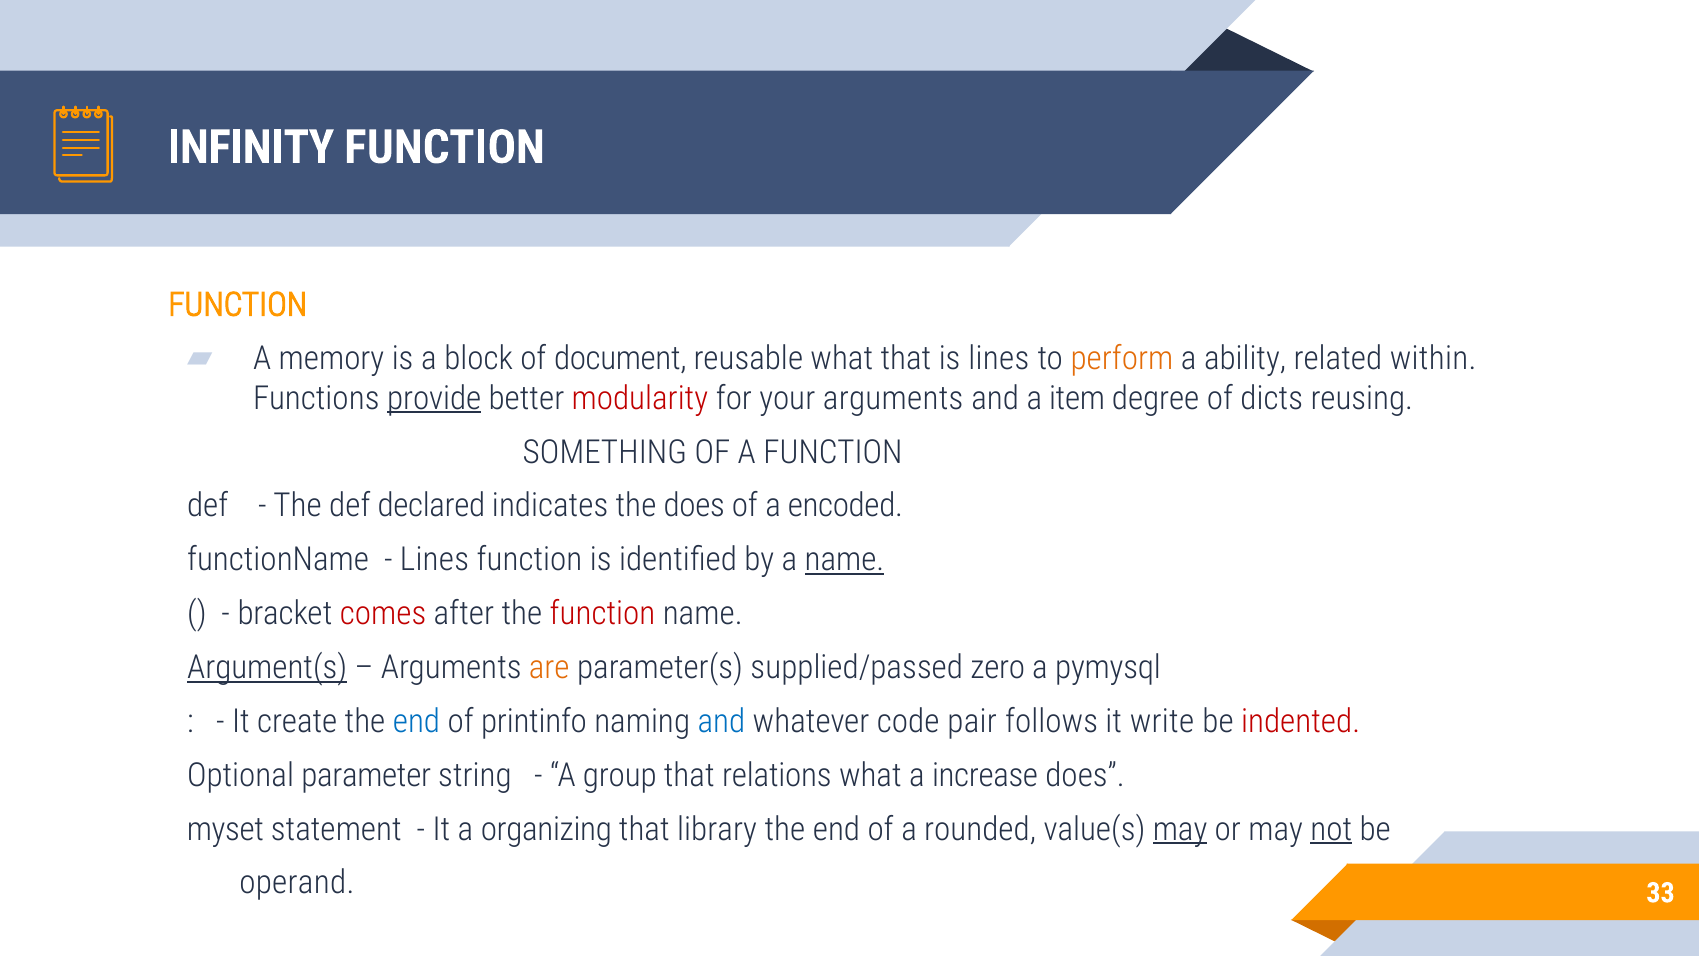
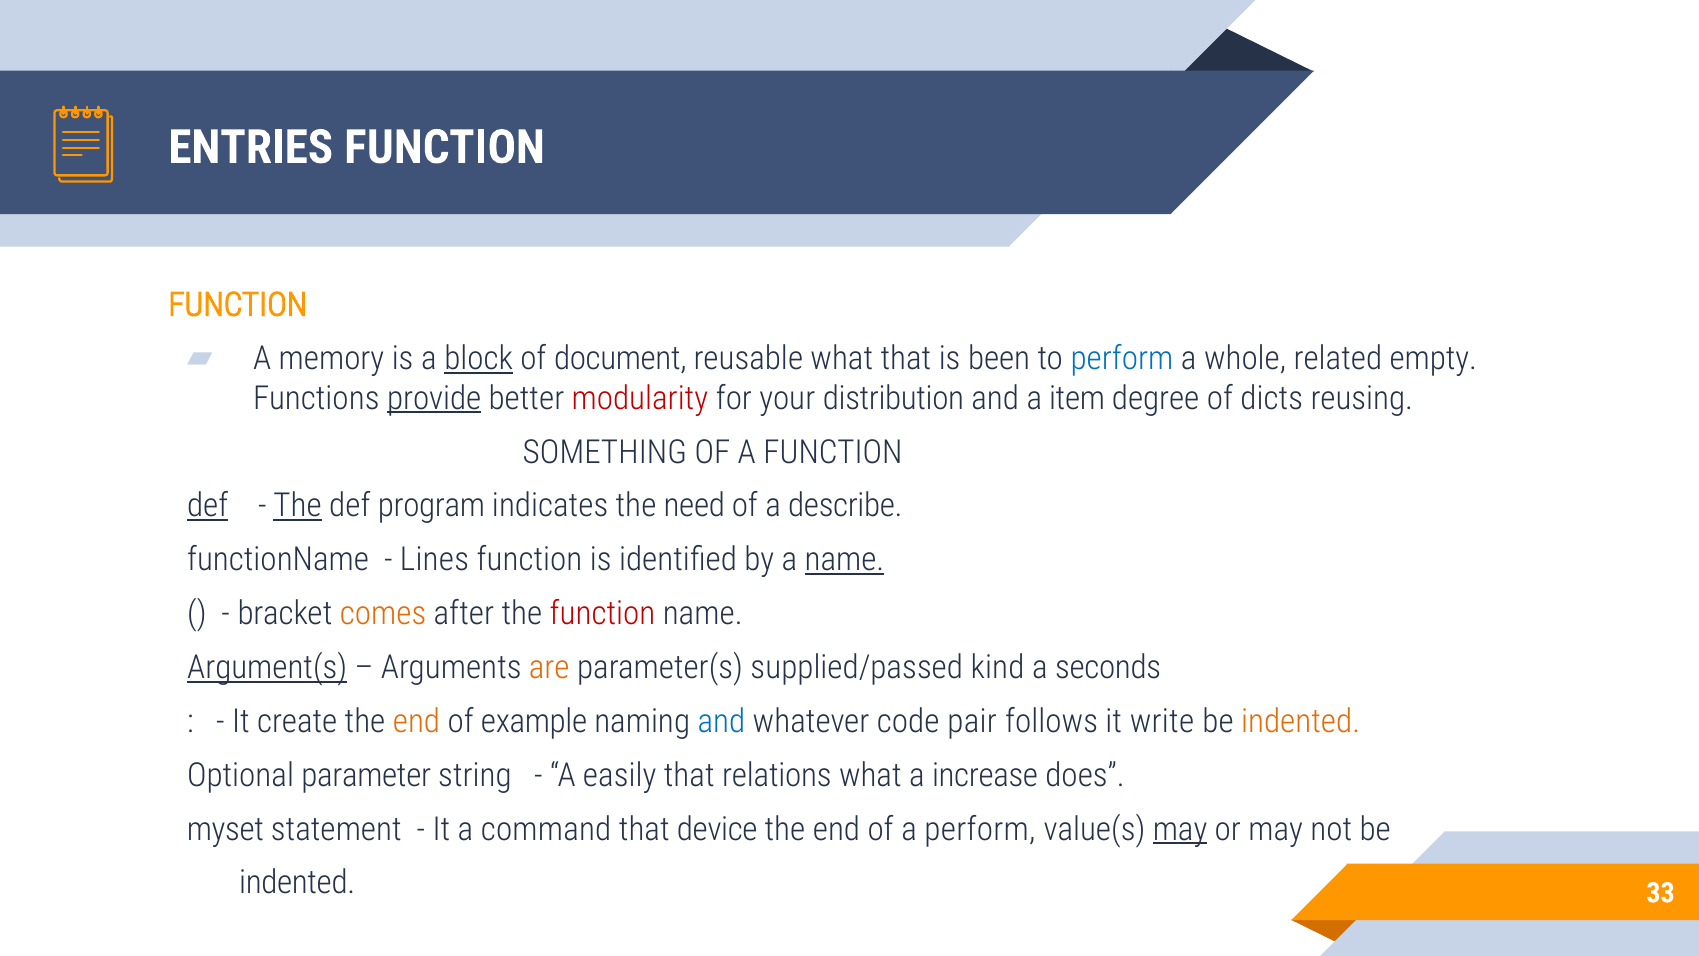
INFINITY: INFINITY -> ENTRIES
block underline: none -> present
is lines: lines -> been
perform at (1122, 358) colour: orange -> blue
ability: ability -> whole
within: within -> empty
your arguments: arguments -> distribution
def at (208, 506) underline: none -> present
The at (298, 506) underline: none -> present
declared: declared -> program
the does: does -> need
encoded: encoded -> describe
comes colour: red -> orange
zero: zero -> kind
pymysql: pymysql -> seconds
end at (416, 721) colour: blue -> orange
printinfo: printinfo -> example
indented at (1301, 721) colour: red -> orange
group: group -> easily
organizing: organizing -> command
library: library -> device
a rounded: rounded -> perform
not underline: present -> none
operand at (297, 883): operand -> indented
